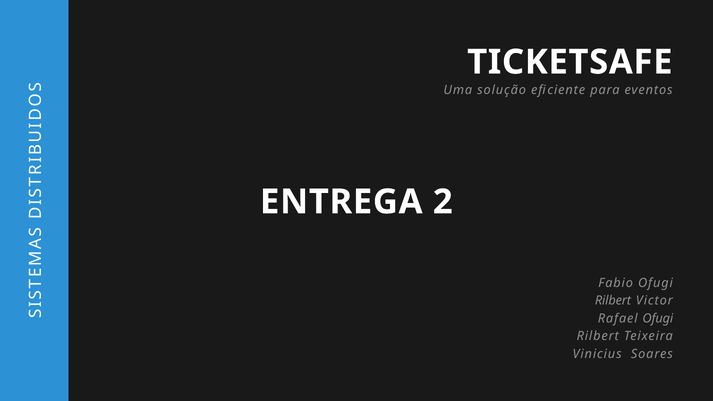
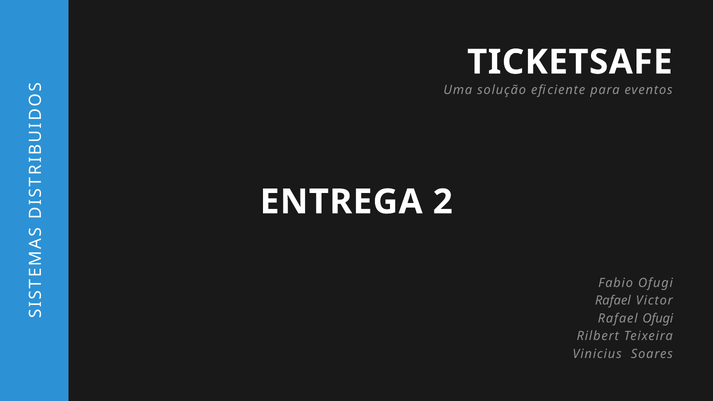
Rilbert at (613, 301): Rilbert -> Rafael
